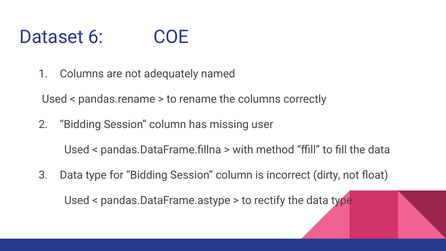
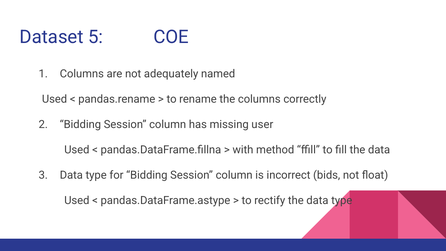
6: 6 -> 5
dirty: dirty -> bids
